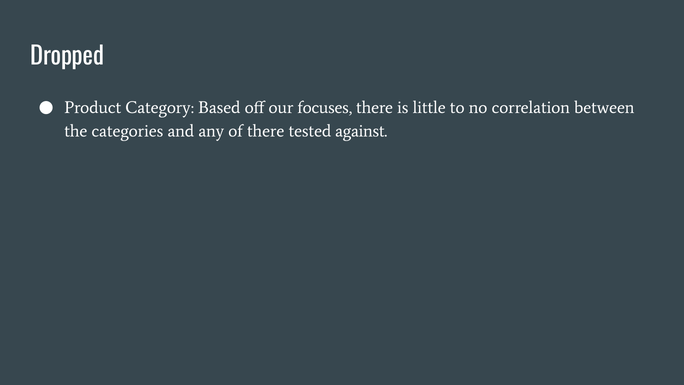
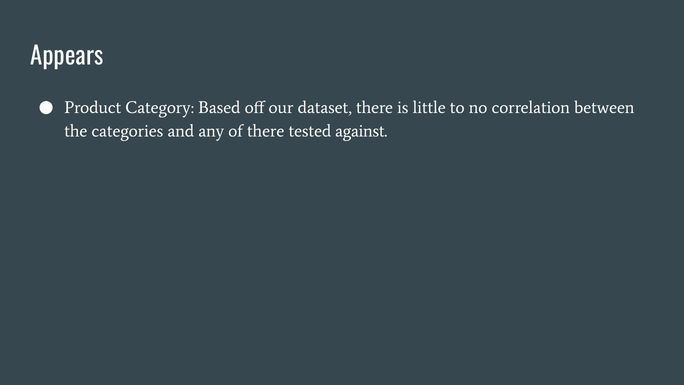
Dropped: Dropped -> Appears
focuses: focuses -> dataset
